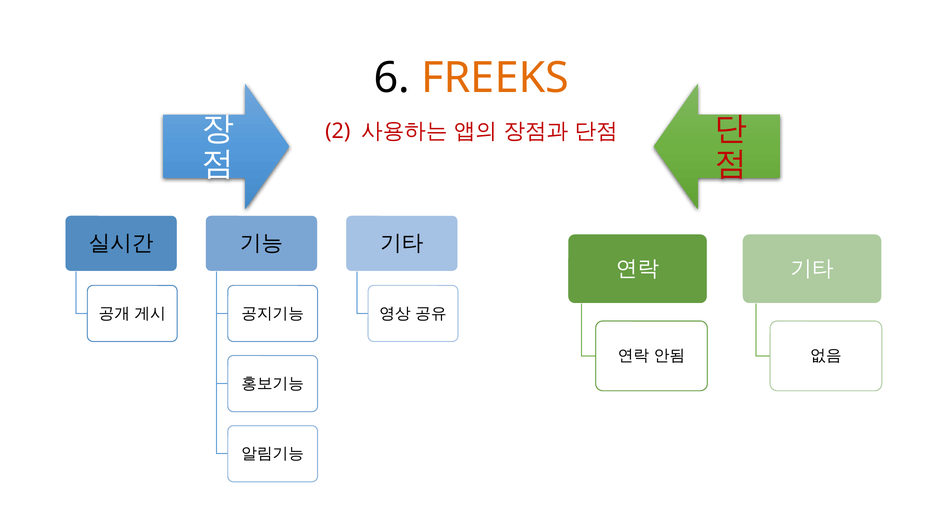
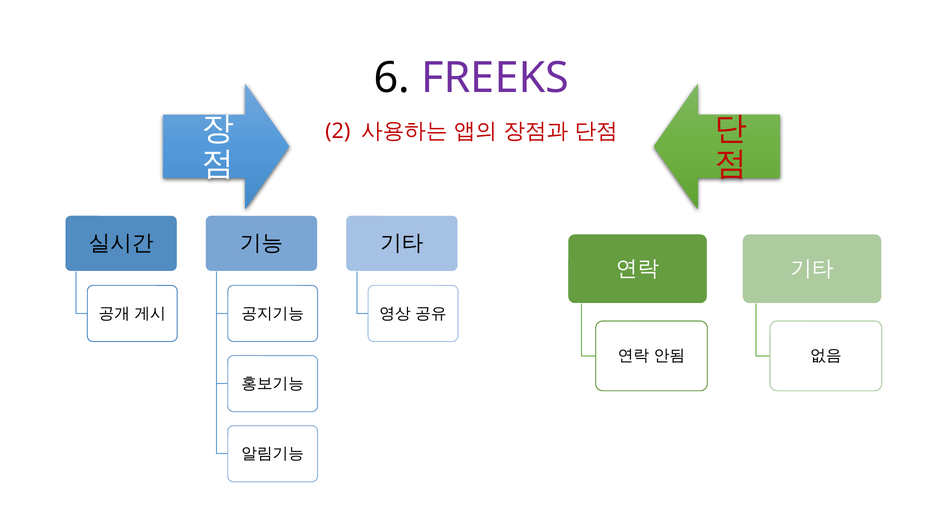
FREEKS colour: orange -> purple
